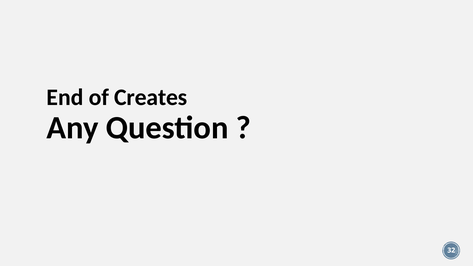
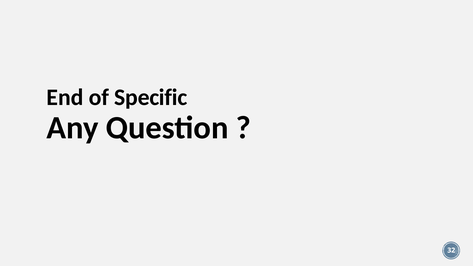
Creates: Creates -> Specific
